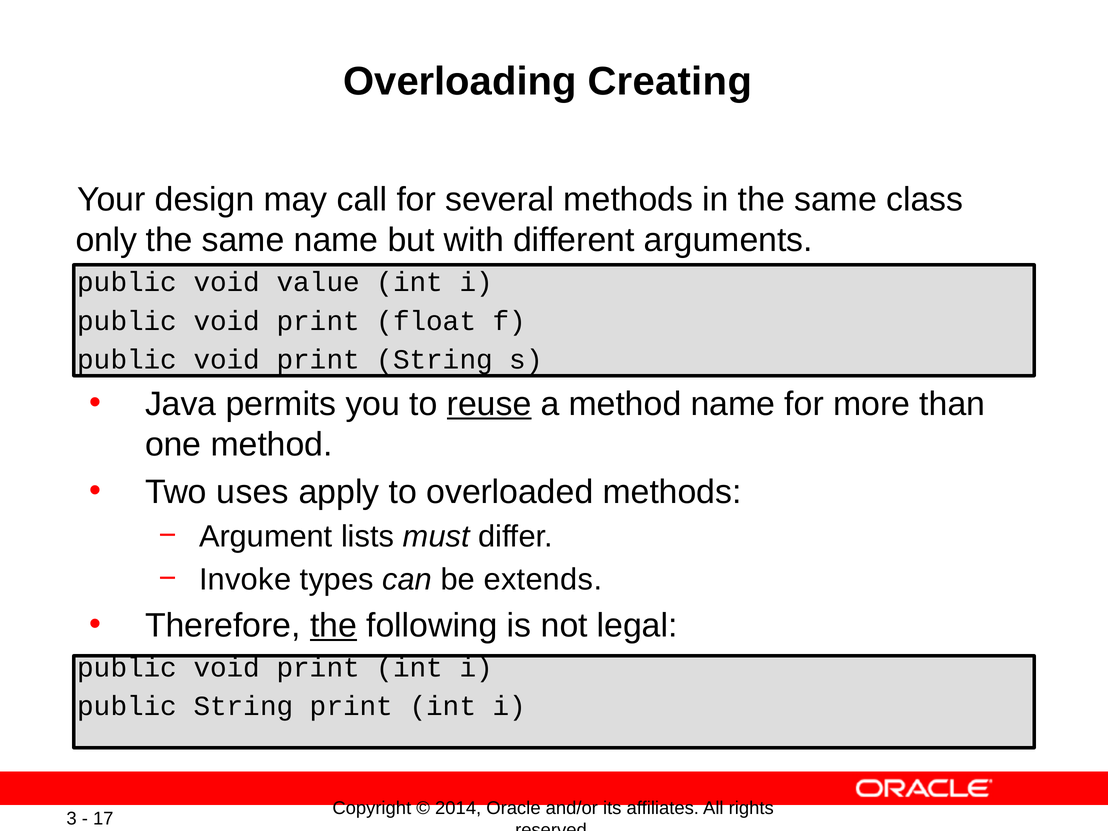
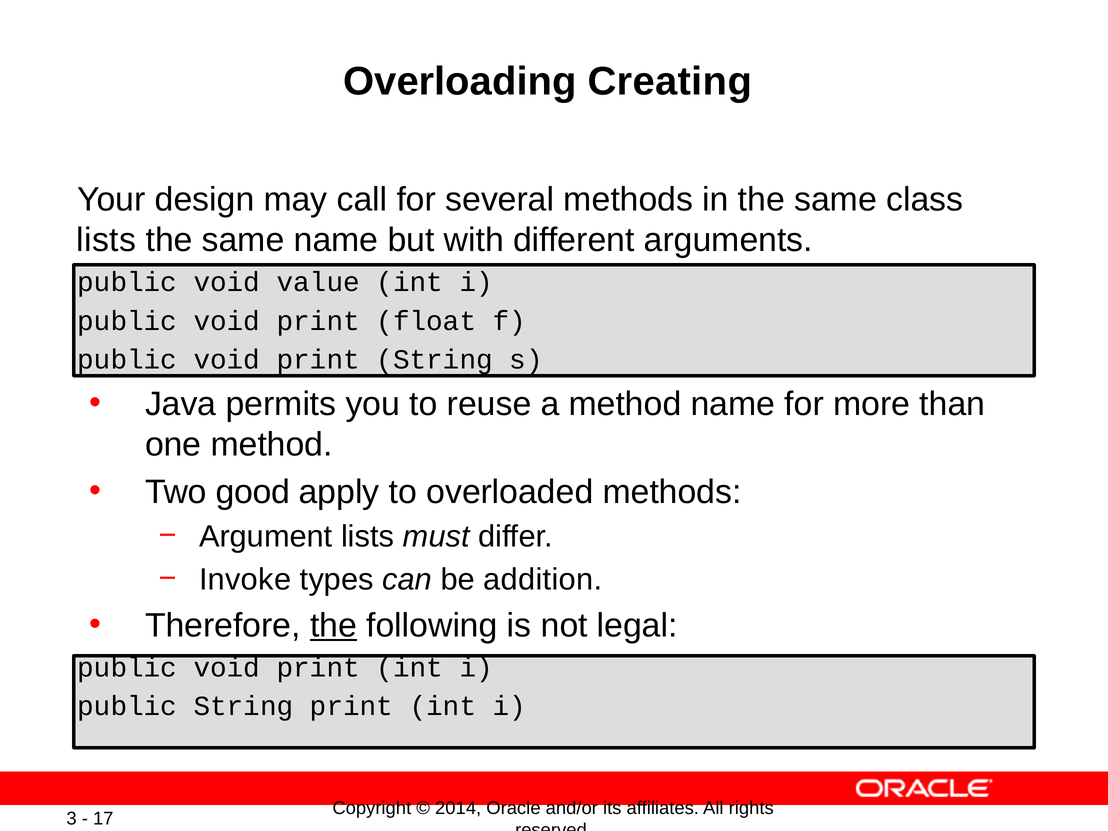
only at (106, 240): only -> lists
reuse underline: present -> none
uses: uses -> good
extends: extends -> addition
